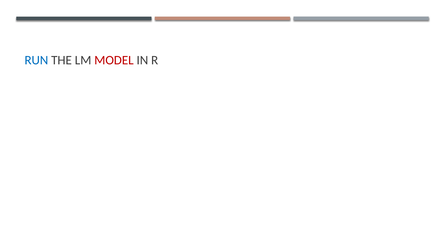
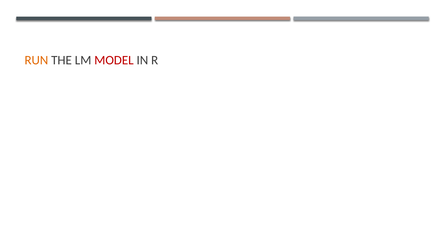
RUN colour: blue -> orange
